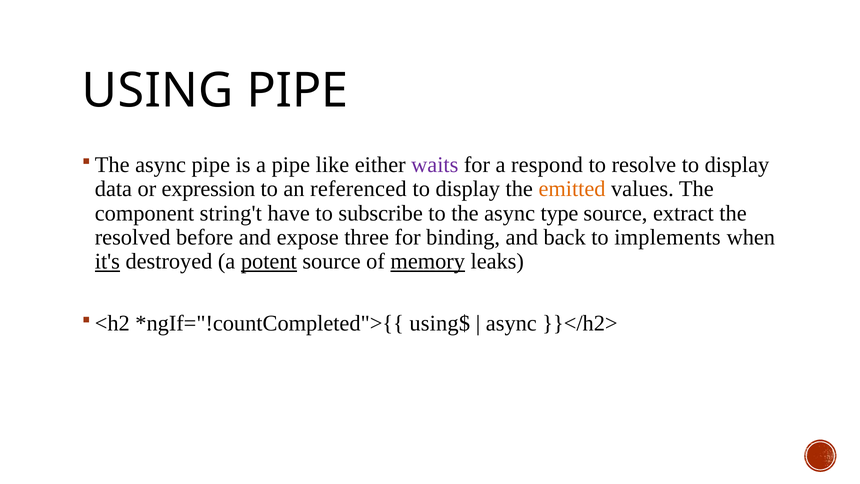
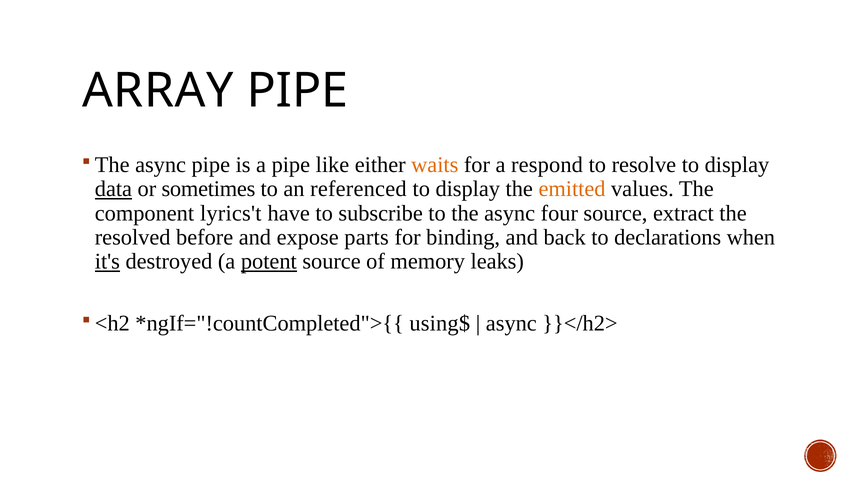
USING: USING -> ARRAY
waits colour: purple -> orange
data underline: none -> present
expression: expression -> sometimes
string't: string't -> lyrics't
type: type -> four
three: three -> parts
implements: implements -> declarations
memory underline: present -> none
